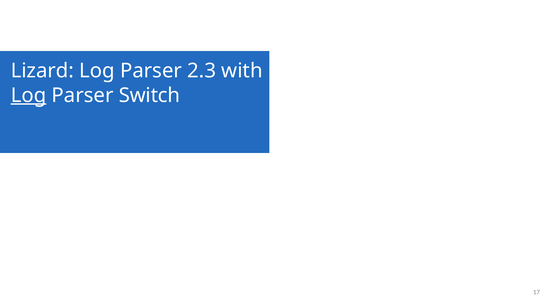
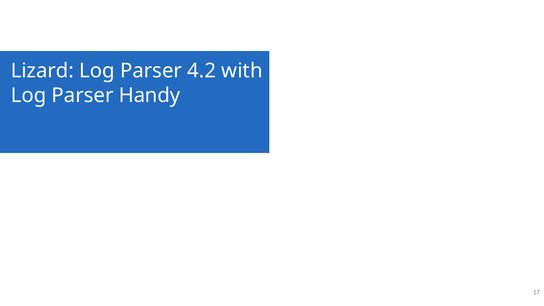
2.3: 2.3 -> 4.2
Log at (28, 95) underline: present -> none
Switch: Switch -> Handy
